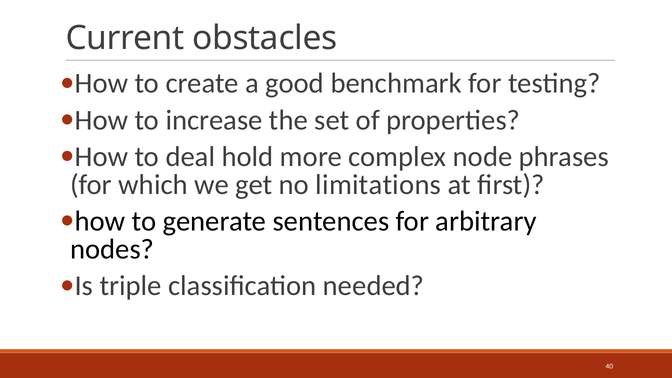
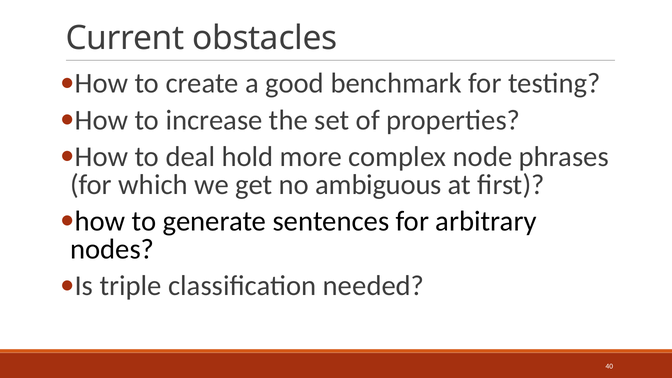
limitations: limitations -> ambiguous
